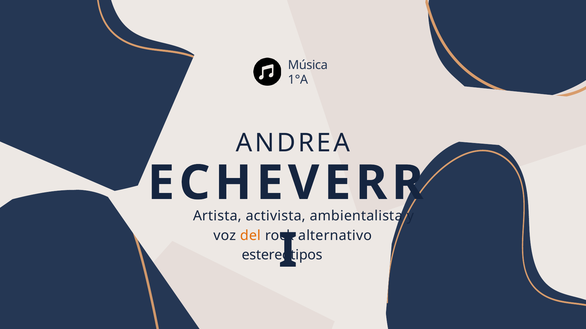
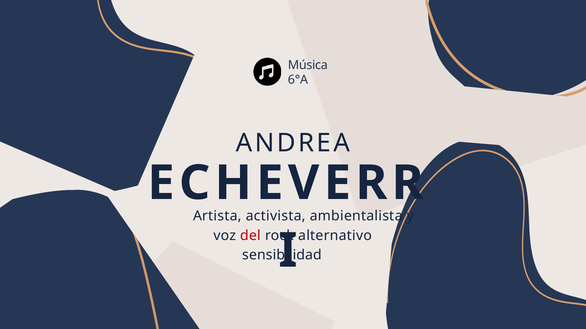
1°A: 1°A -> 6°A
del colour: orange -> red
estereotipos: estereotipos -> sensibilidad
